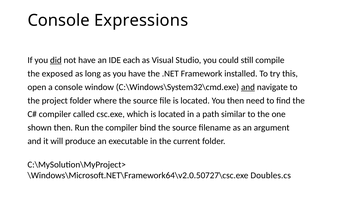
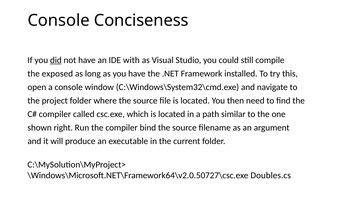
Expressions: Expressions -> Conciseness
each: each -> with
and at (248, 87) underline: present -> none
shown then: then -> right
